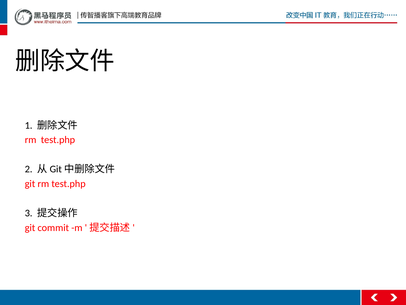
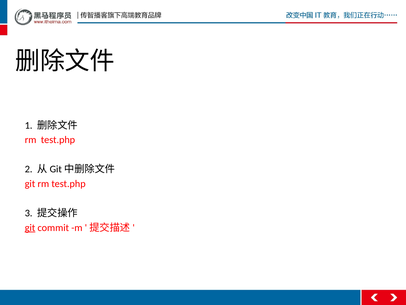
git at (30, 227) underline: none -> present
